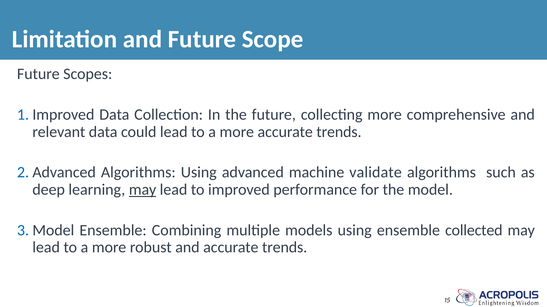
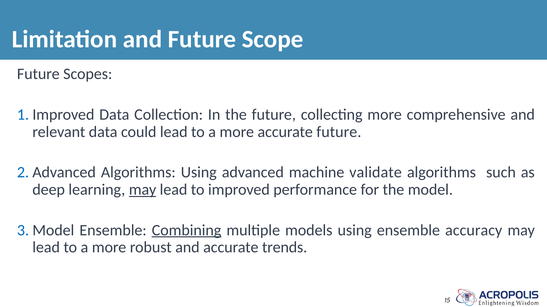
more accurate trends: trends -> future
Combining underline: none -> present
collected: collected -> accuracy
